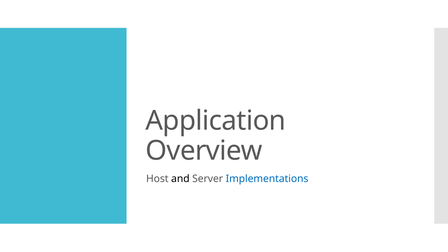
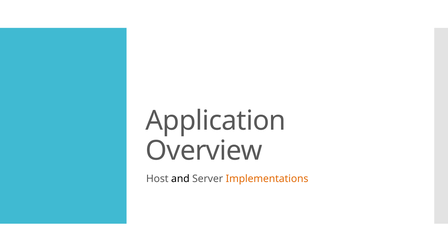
Implementations colour: blue -> orange
